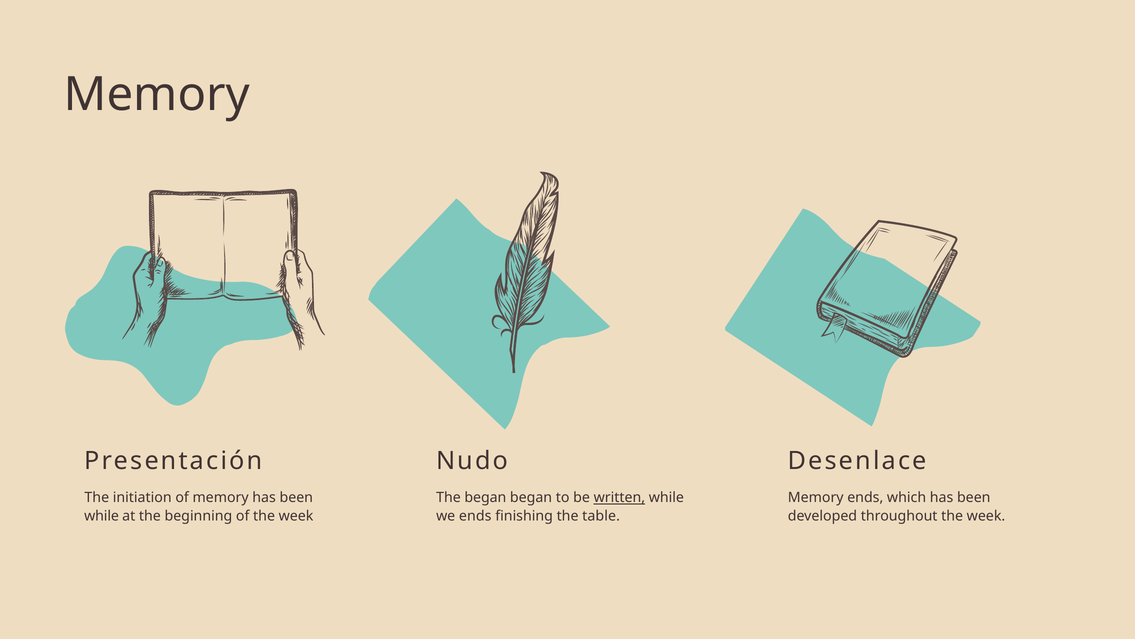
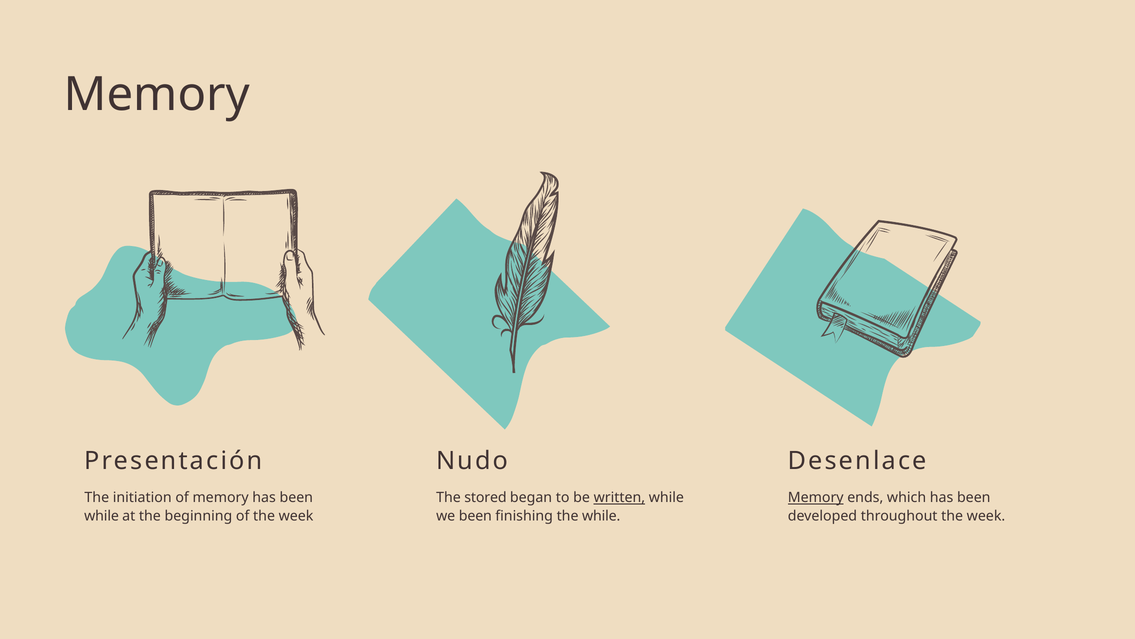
The began: began -> stored
Memory at (816, 497) underline: none -> present
we ends: ends -> been
the table: table -> while
